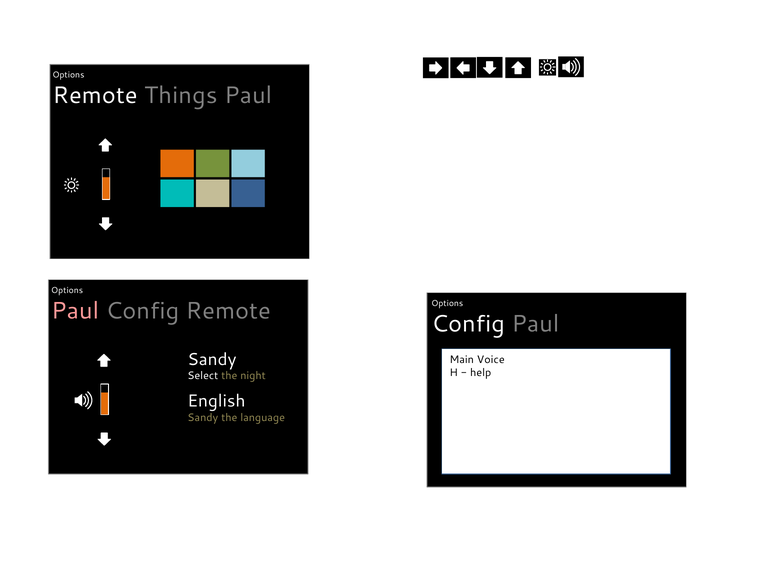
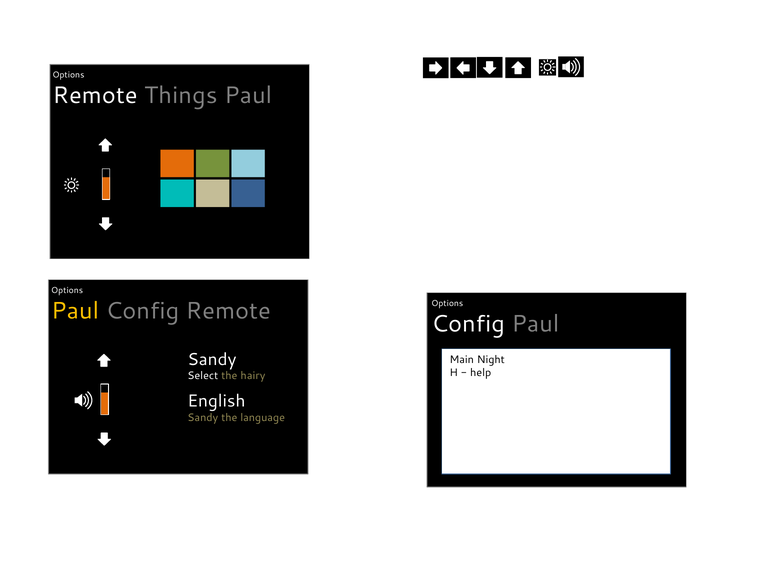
Paul at (75, 311) colour: pink -> yellow
Voice: Voice -> Night
night: night -> hairy
